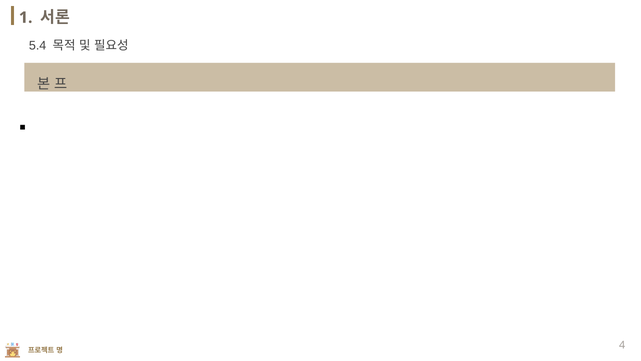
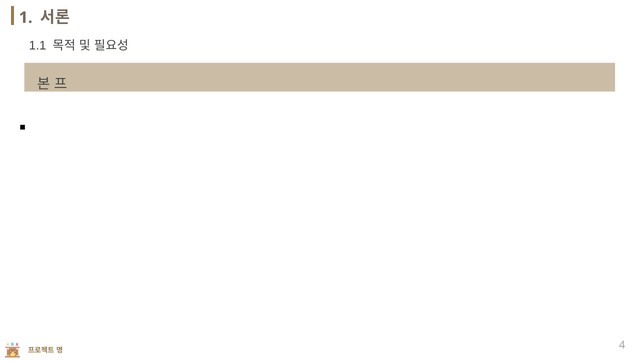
5.4: 5.4 -> 1.1
